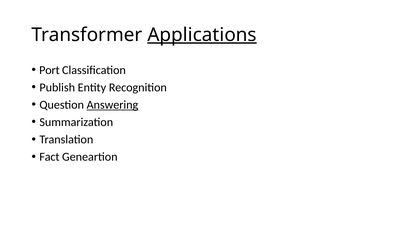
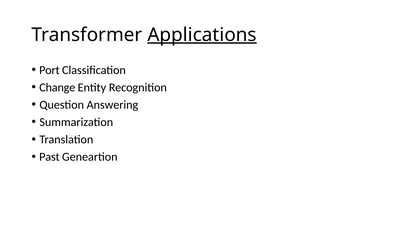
Publish: Publish -> Change
Answering underline: present -> none
Fact: Fact -> Past
